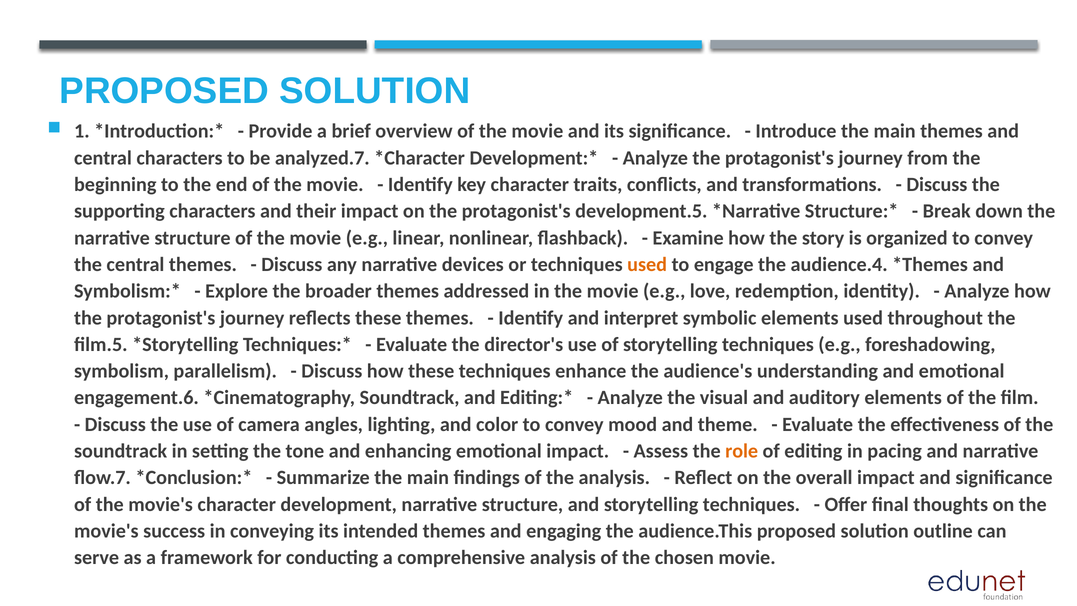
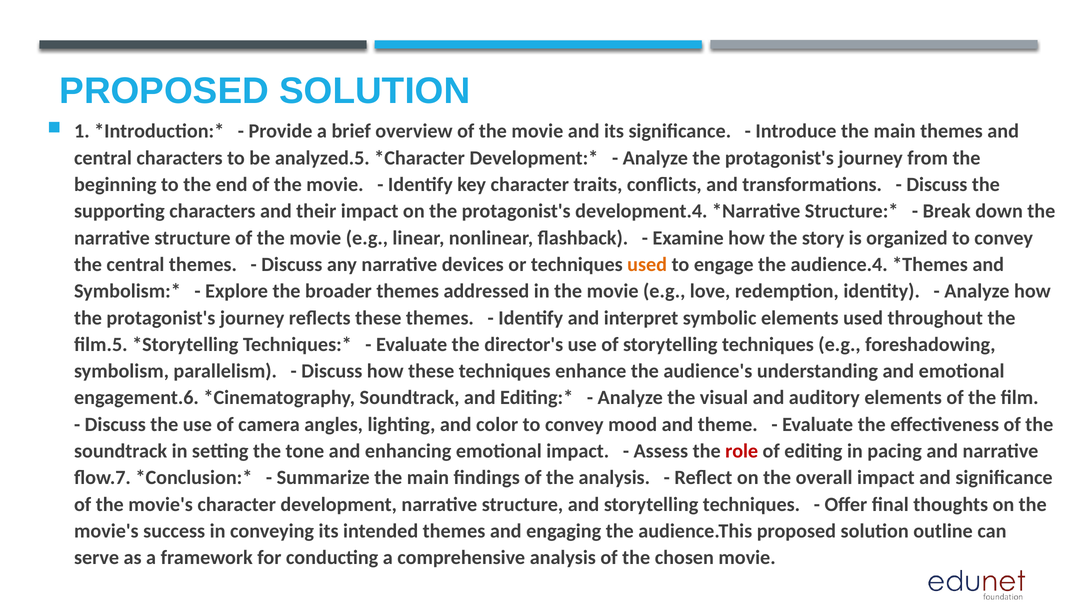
analyzed.7: analyzed.7 -> analyzed.5
development.5: development.5 -> development.4
role colour: orange -> red
